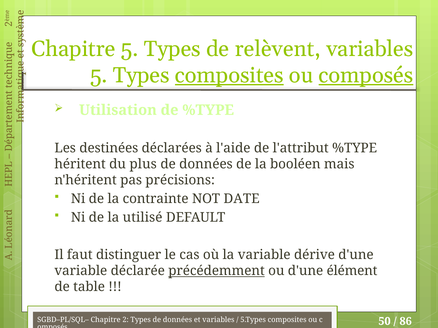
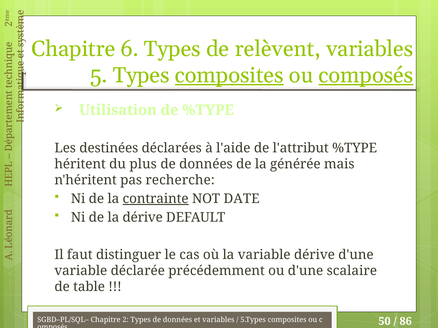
Chapitre 5: 5 -> 6
booléen: booléen -> générée
précisions: précisions -> recherche
contrainte underline: none -> present
la utilisé: utilisé -> dérive
précédemment underline: present -> none
élément: élément -> scalaire
